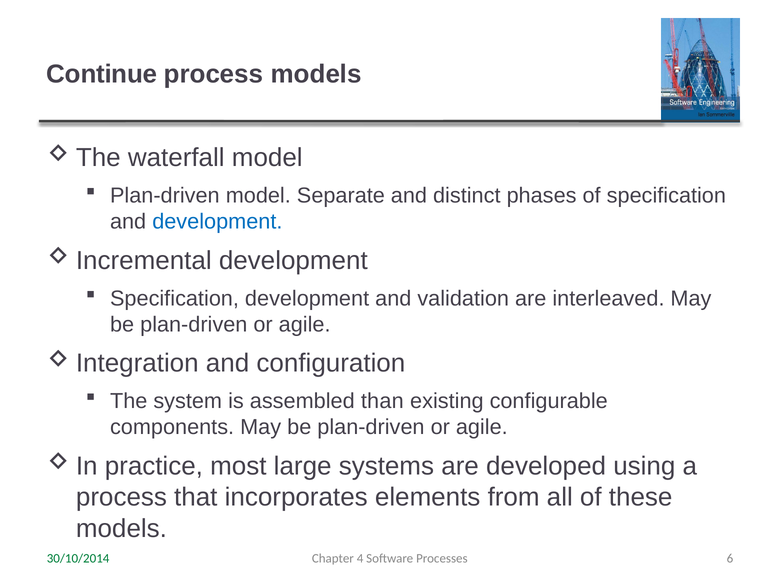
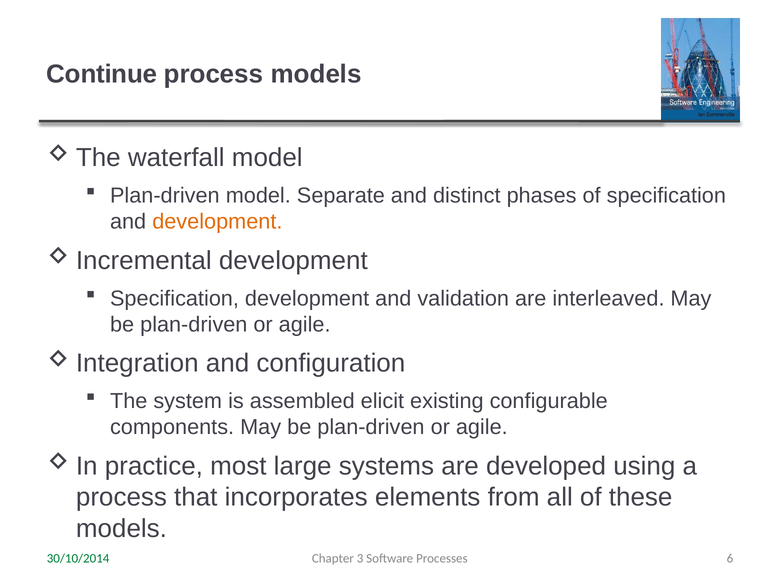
development at (217, 222) colour: blue -> orange
than: than -> elicit
4: 4 -> 3
